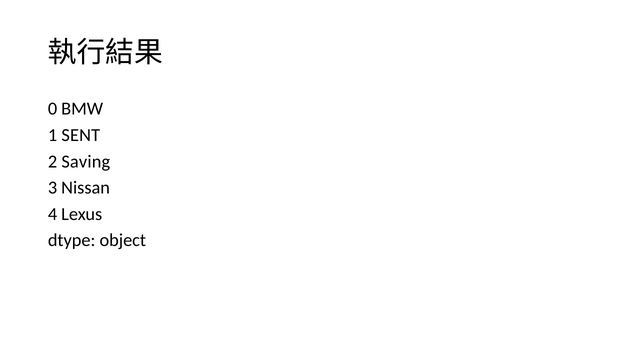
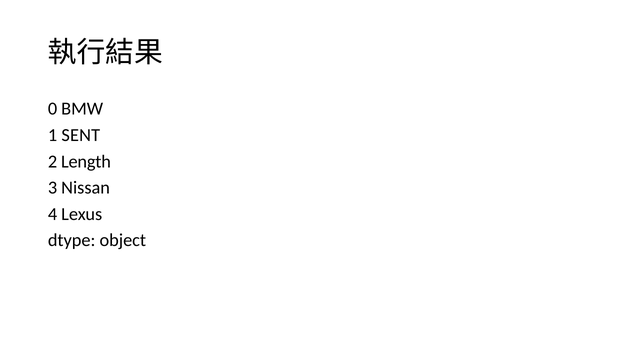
Saving: Saving -> Length
